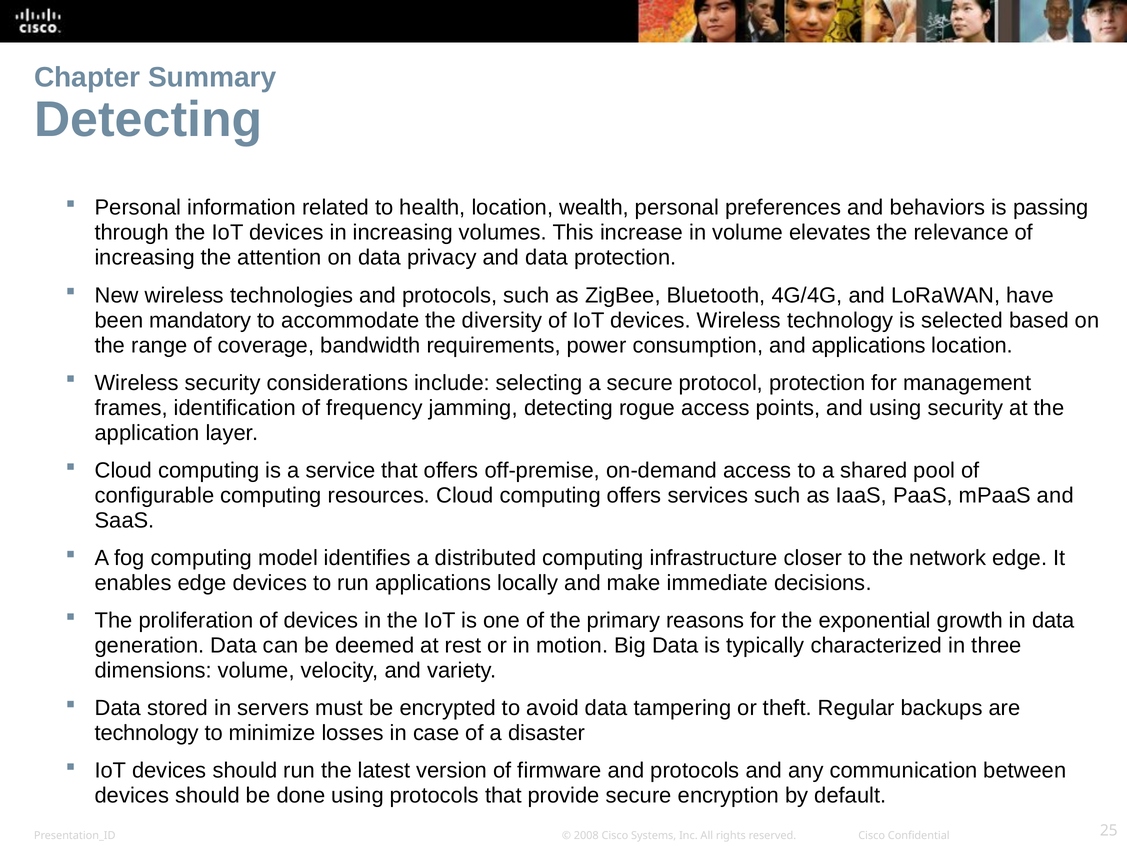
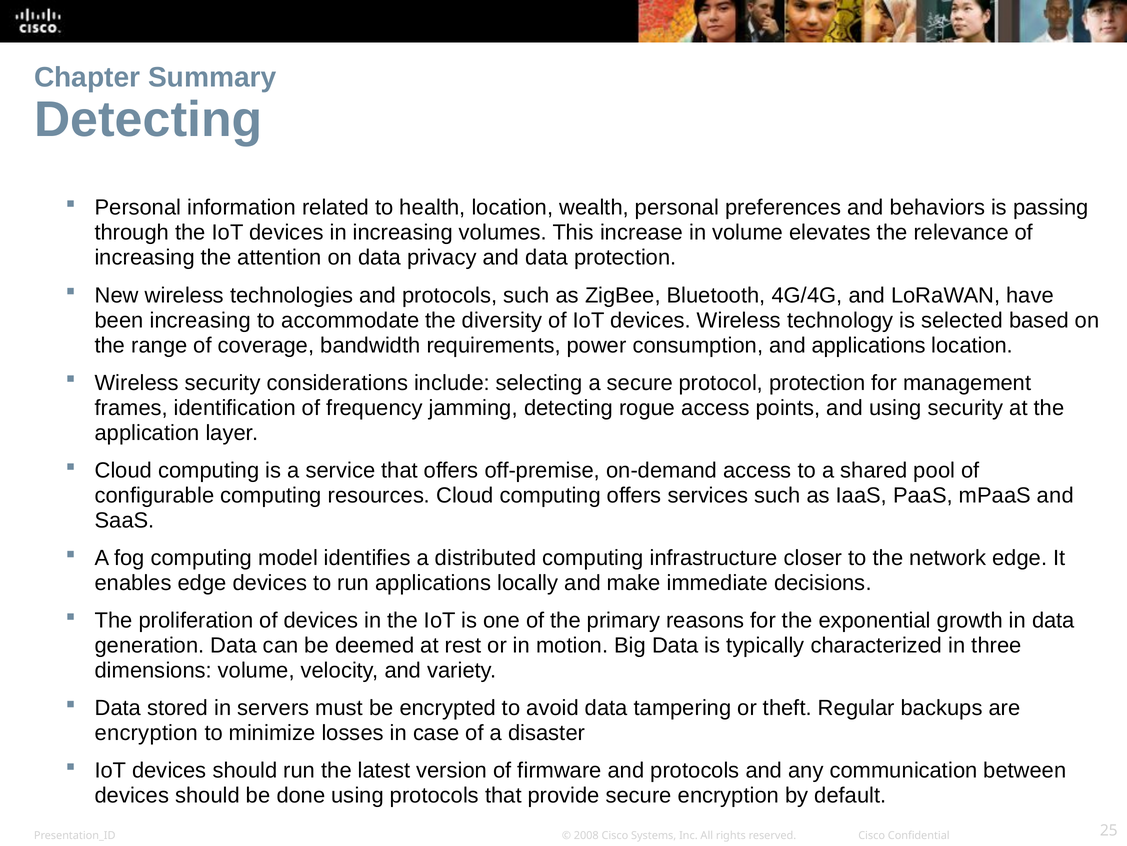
been mandatory: mandatory -> increasing
technology at (147, 732): technology -> encryption
